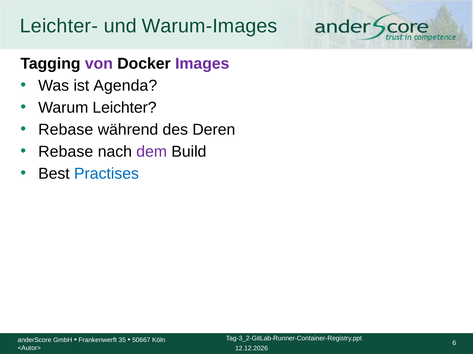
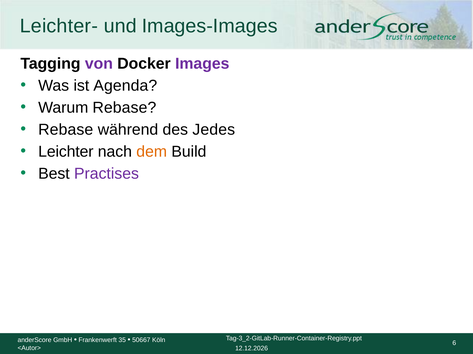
Warum-Images: Warum-Images -> Images-Images
Warum Leichter: Leichter -> Rebase
Deren: Deren -> Jedes
Rebase at (66, 152): Rebase -> Leichter
dem colour: purple -> orange
Practises colour: blue -> purple
